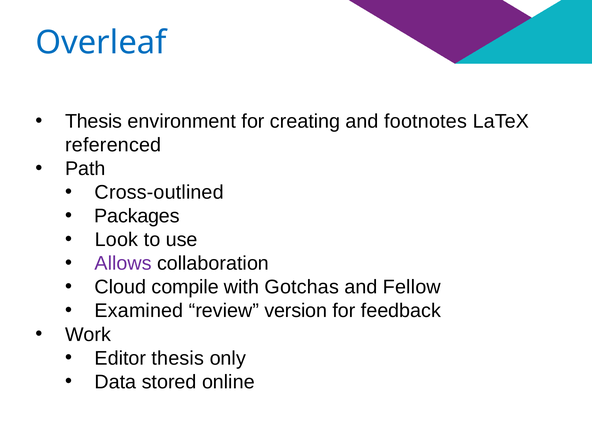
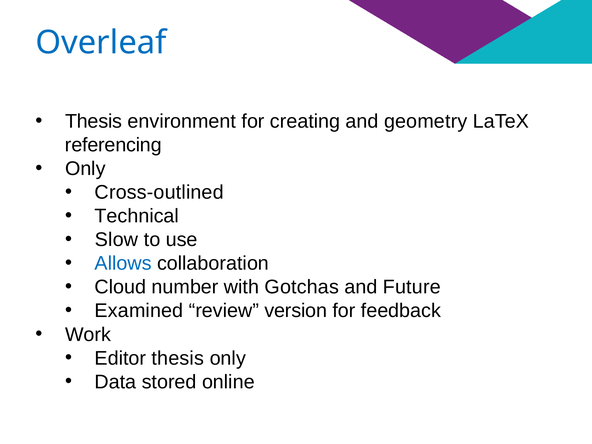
footnotes: footnotes -> geometry
referenced: referenced -> referencing
Path at (85, 169): Path -> Only
Packages: Packages -> Technical
Look: Look -> Slow
Allows colour: purple -> blue
compile: compile -> number
Fellow: Fellow -> Future
